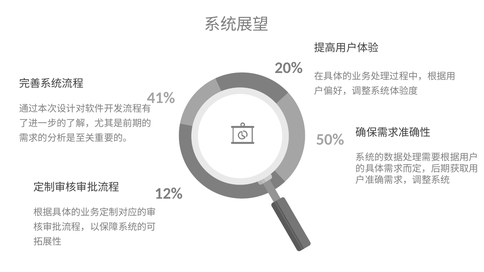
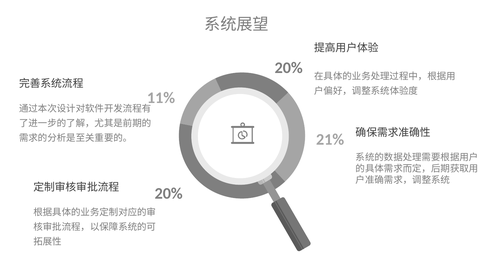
41%: 41% -> 11%
50%: 50% -> 21%
12% at (169, 194): 12% -> 20%
